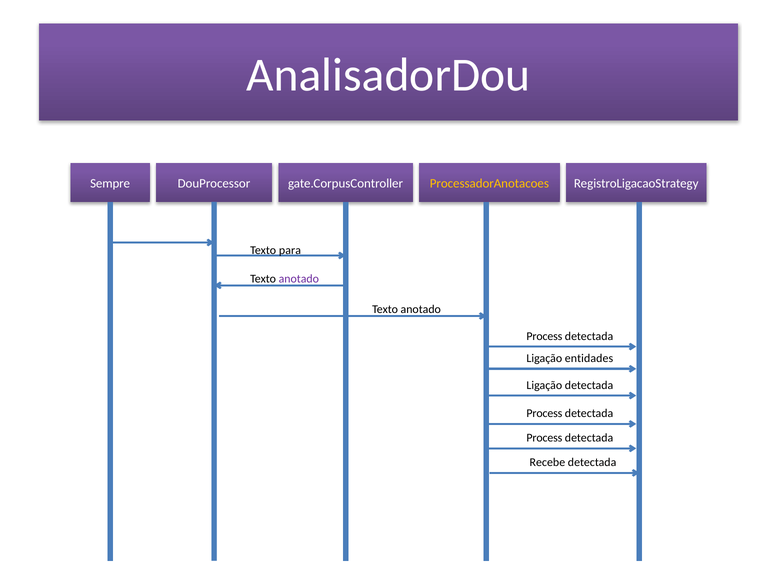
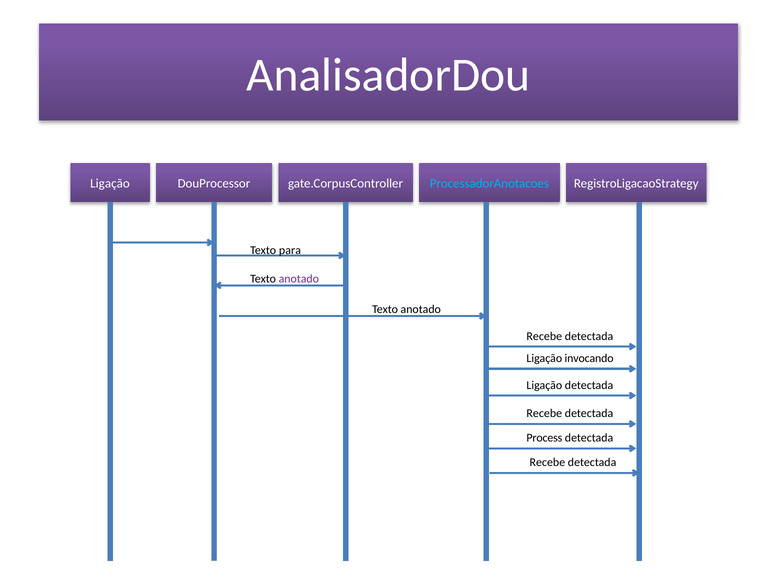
Sempre at (110, 183): Sempre -> Ligação
ProcessadorAnotacoes colour: yellow -> light blue
Process at (544, 336): Process -> Recebe
entidades: entidades -> invocando
Process at (544, 413): Process -> Recebe
